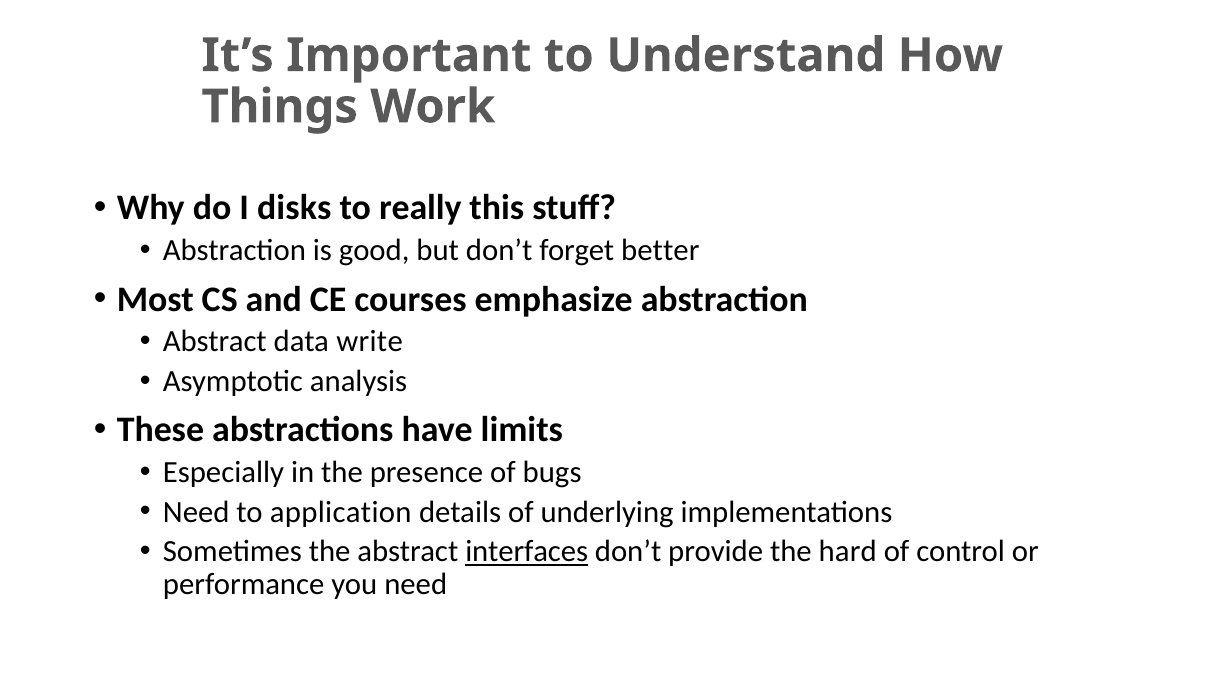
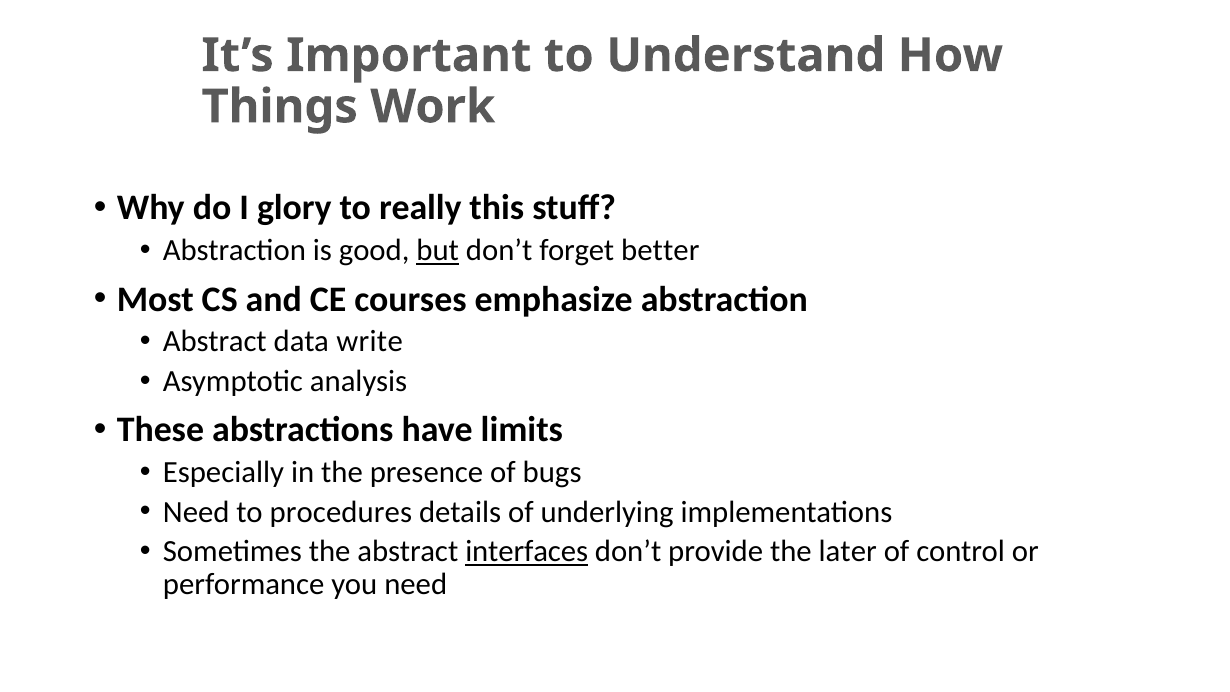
disks: disks -> glory
but underline: none -> present
application: application -> procedures
hard: hard -> later
